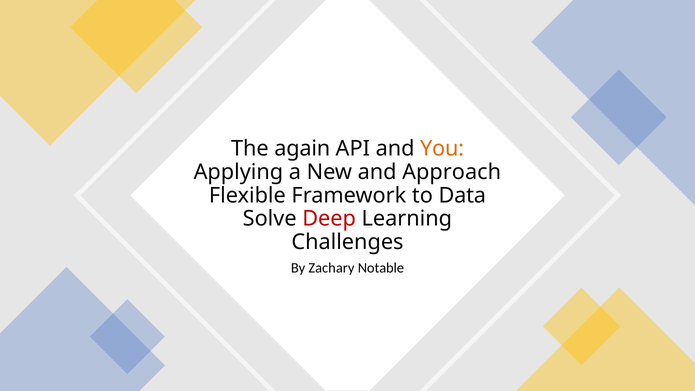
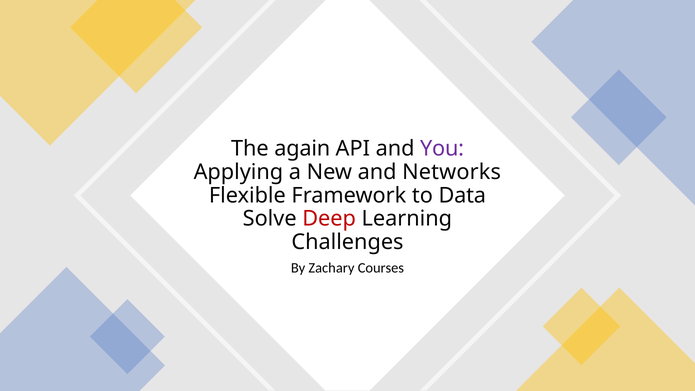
You colour: orange -> purple
Approach: Approach -> Networks
Notable: Notable -> Courses
